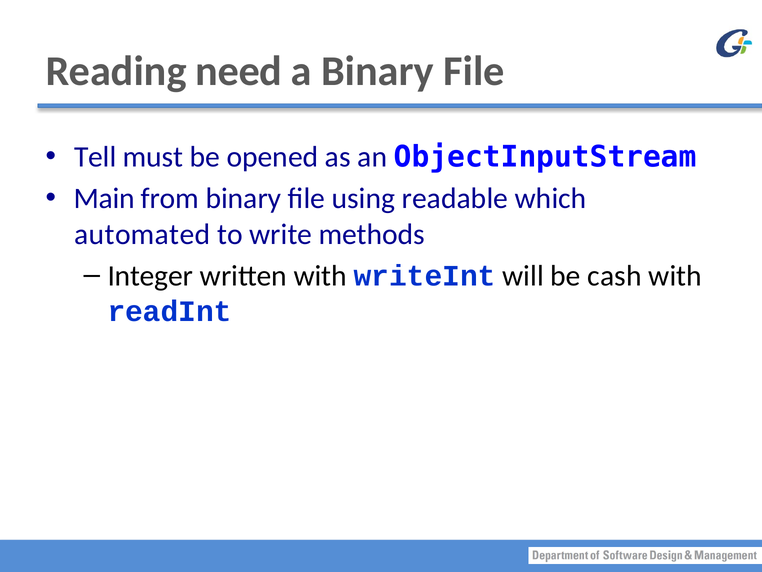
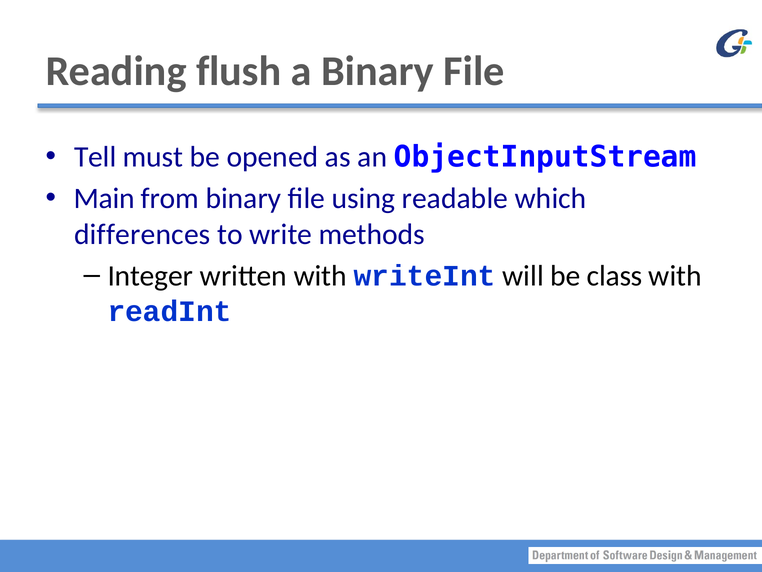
need: need -> flush
automated: automated -> differences
cash: cash -> class
